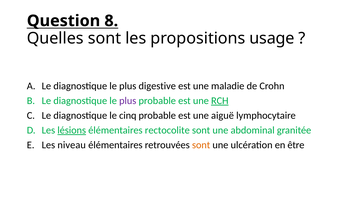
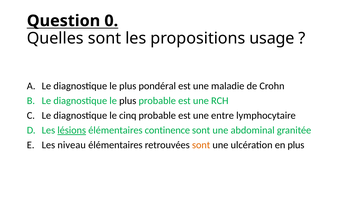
8: 8 -> 0
digestive: digestive -> pondéral
plus at (128, 101) colour: purple -> black
RCH underline: present -> none
aiguë: aiguë -> entre
rectocolite: rectocolite -> continence
en être: être -> plus
